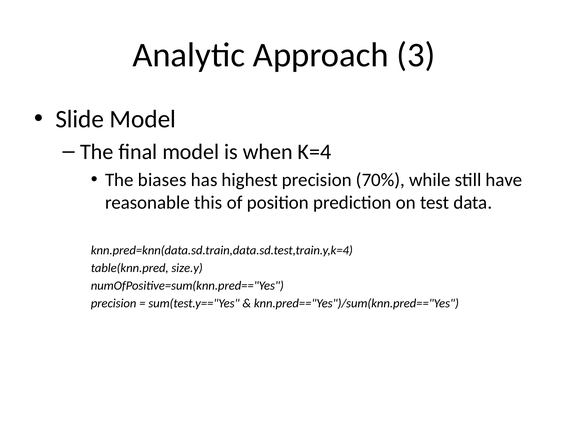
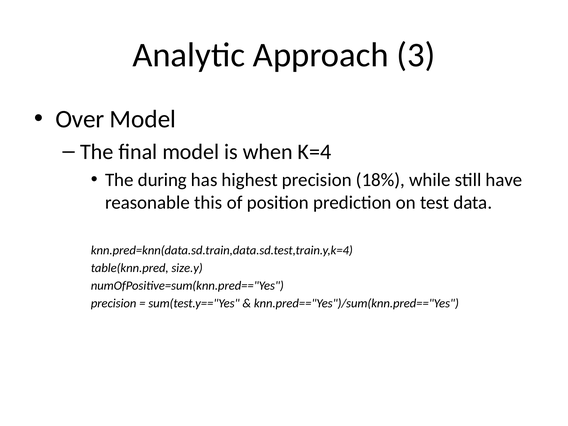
Slide: Slide -> Over
biases: biases -> during
70%: 70% -> 18%
